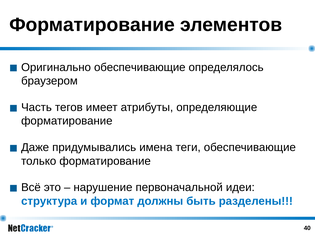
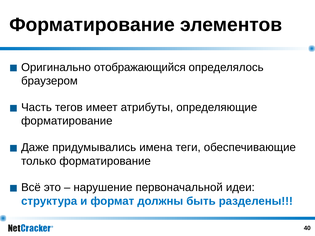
Оригинально обеспечивающие: обеспечивающие -> отображающийся
